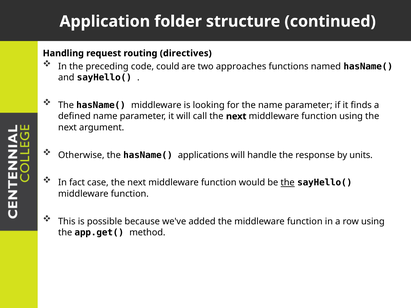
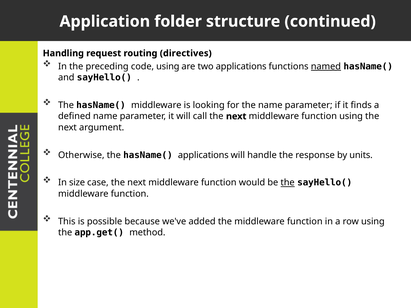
code could: could -> using
two approaches: approaches -> applications
named underline: none -> present
fact: fact -> size
